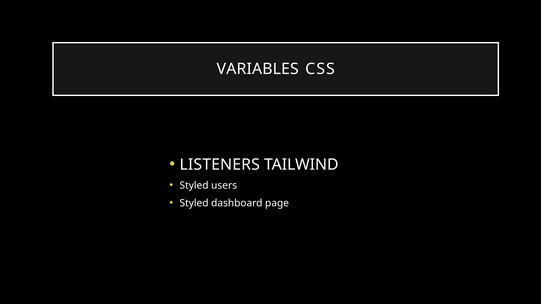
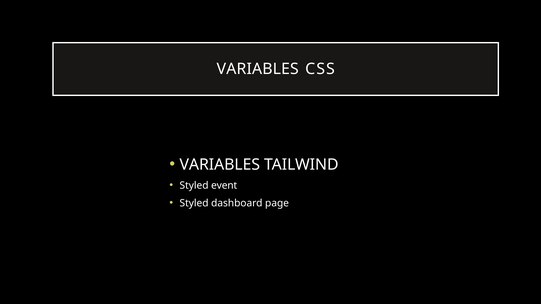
LISTENERS at (220, 165): LISTENERS -> VARIABLES
users: users -> event
